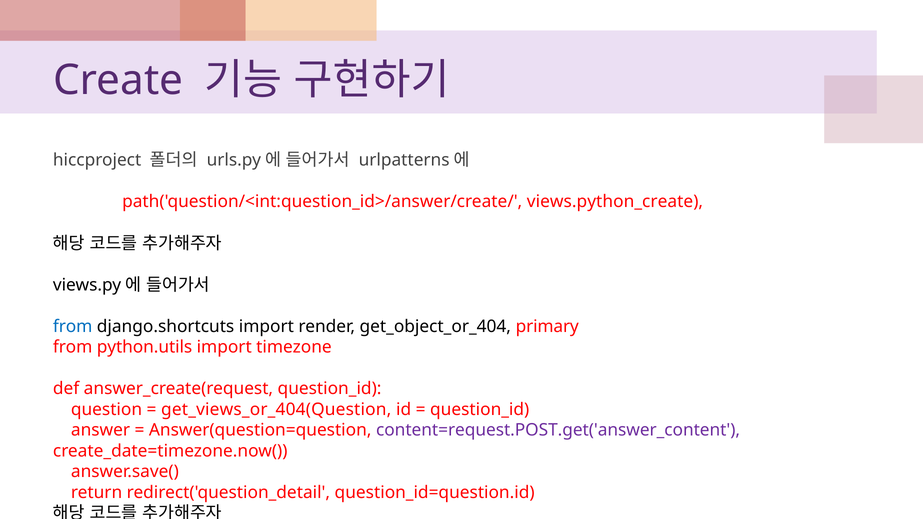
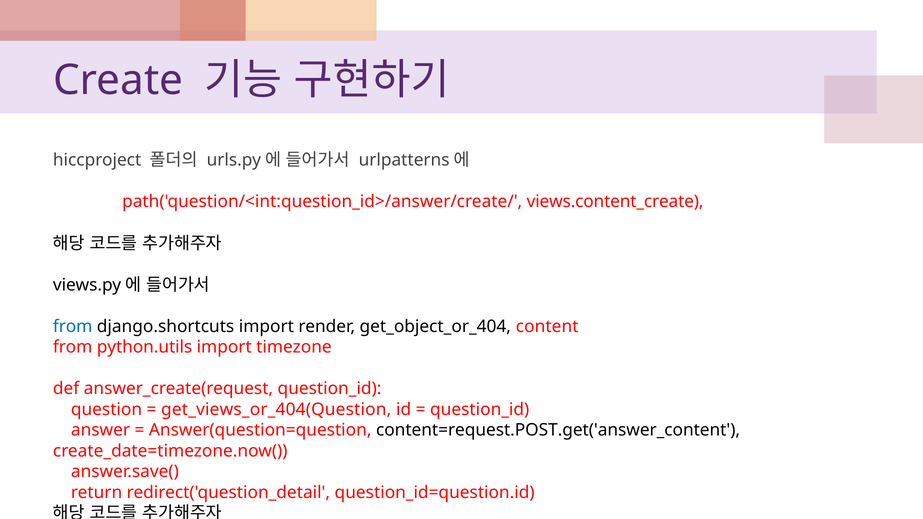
views.python_create: views.python_create -> views.content_create
primary: primary -> content
content=request.POST.get('answer_content colour: purple -> black
